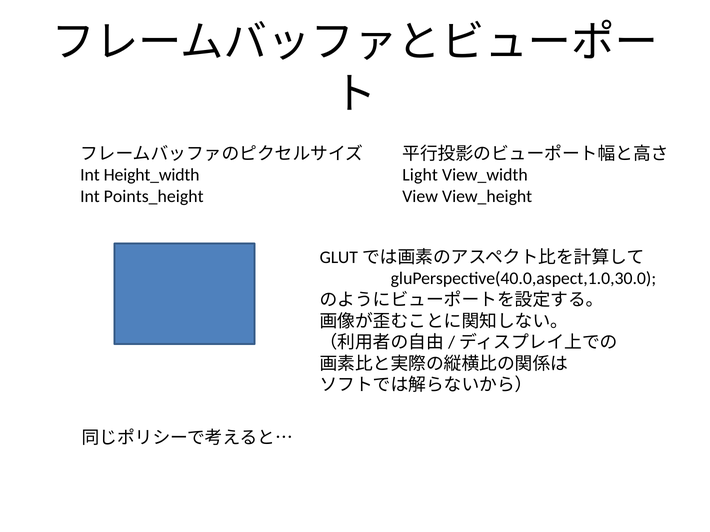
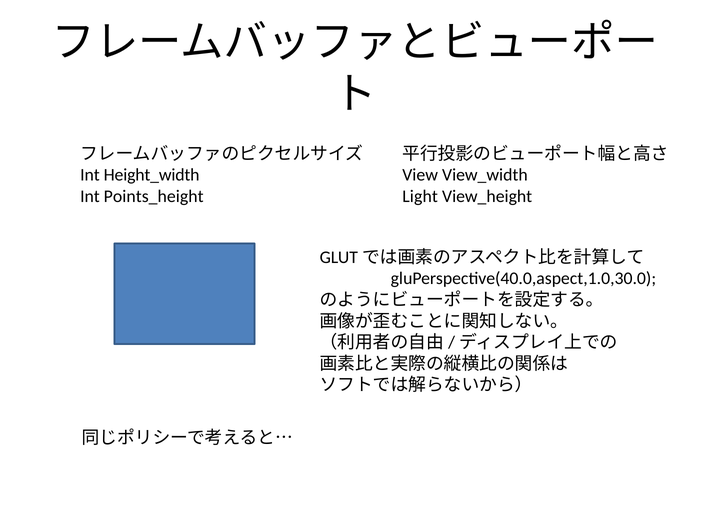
Light: Light -> View
View: View -> Light
